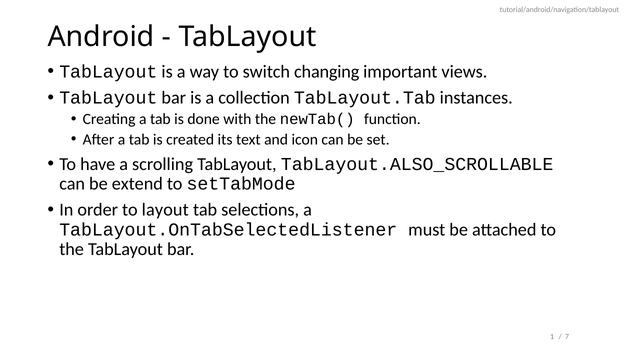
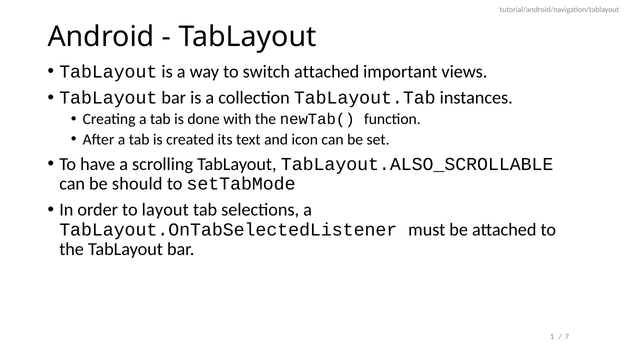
switch changing: changing -> attached
extend: extend -> should
